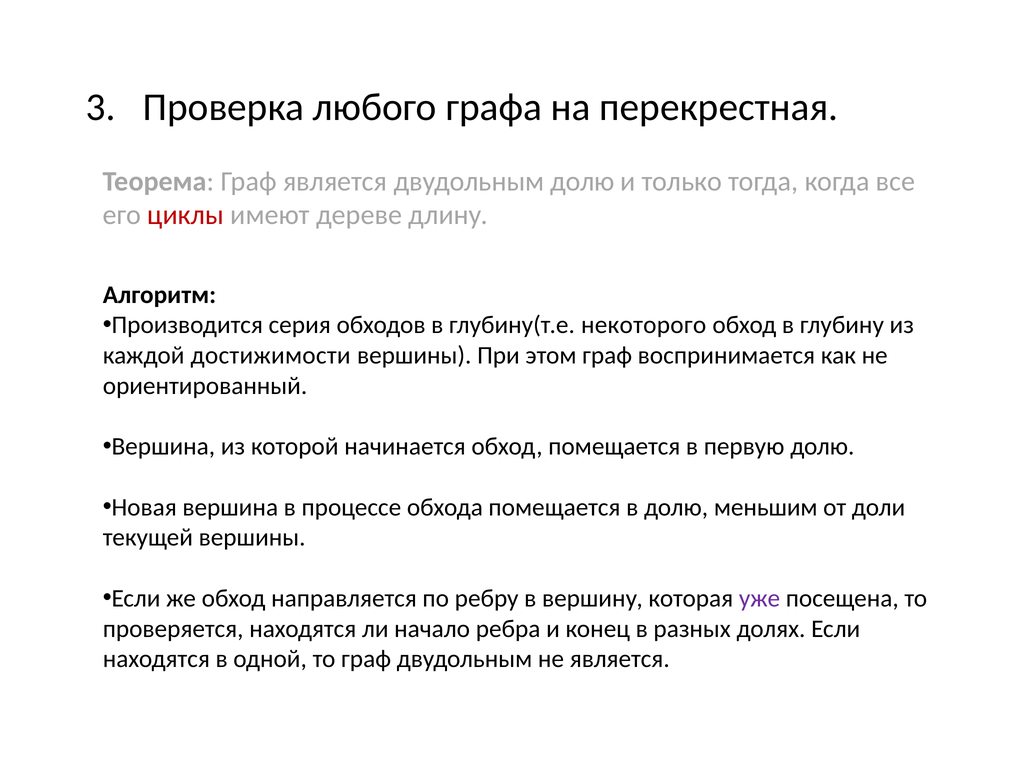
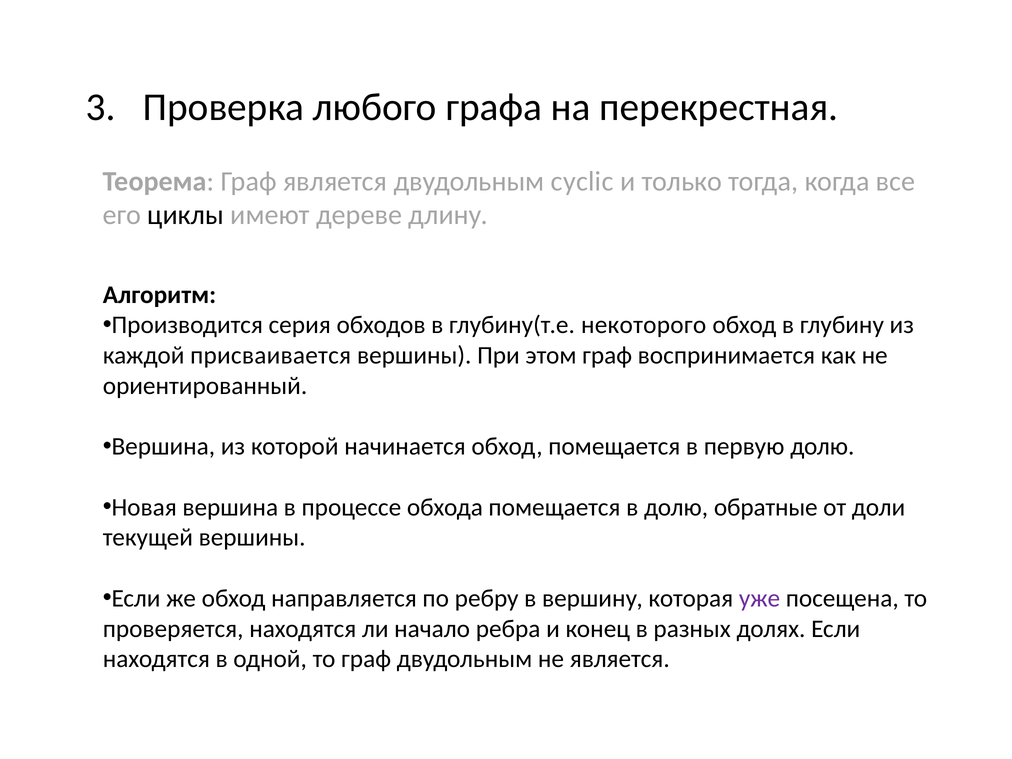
двудольным долю: долю -> cyclic
циклы colour: red -> black
достижимости: достижимости -> присваивается
меньшим: меньшим -> обратные
